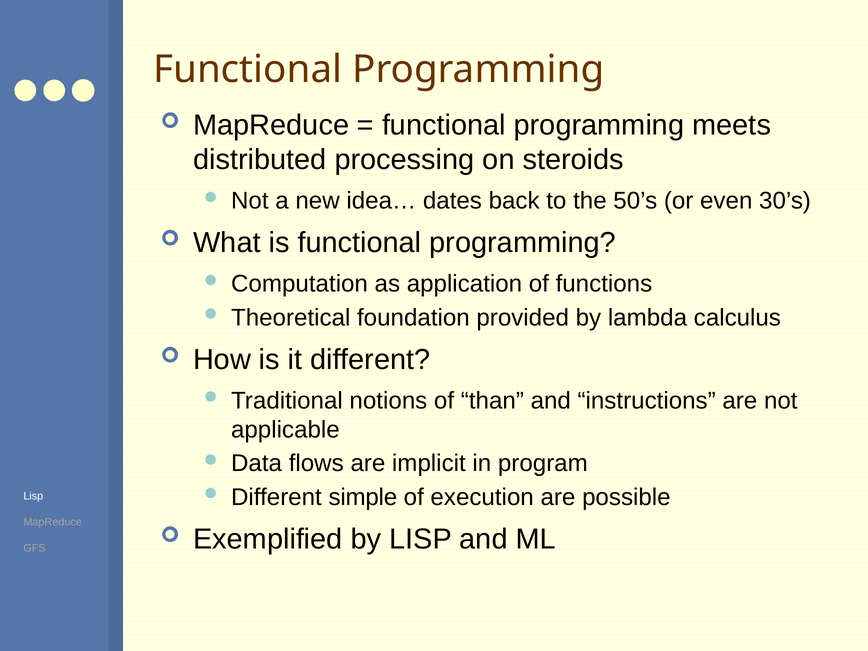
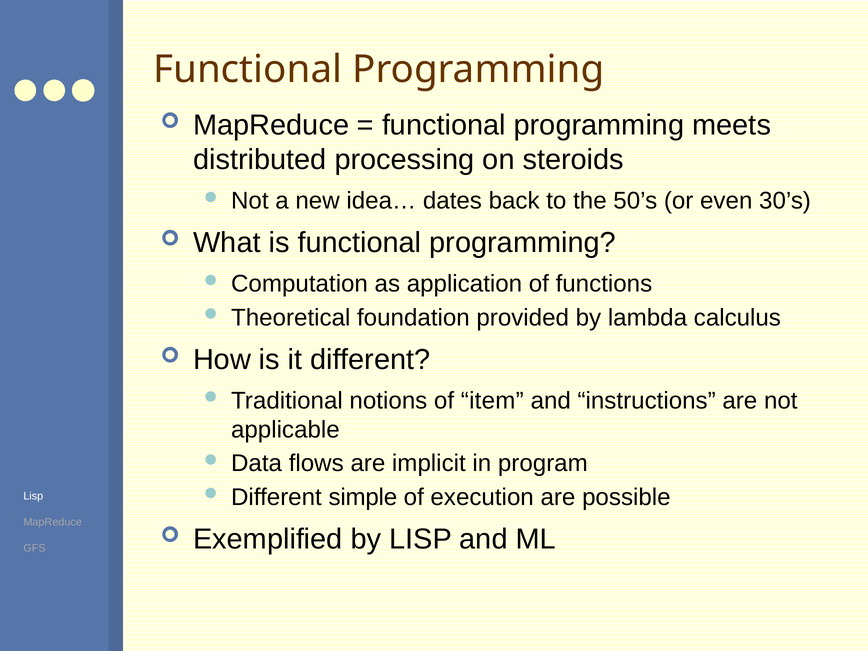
than: than -> item
